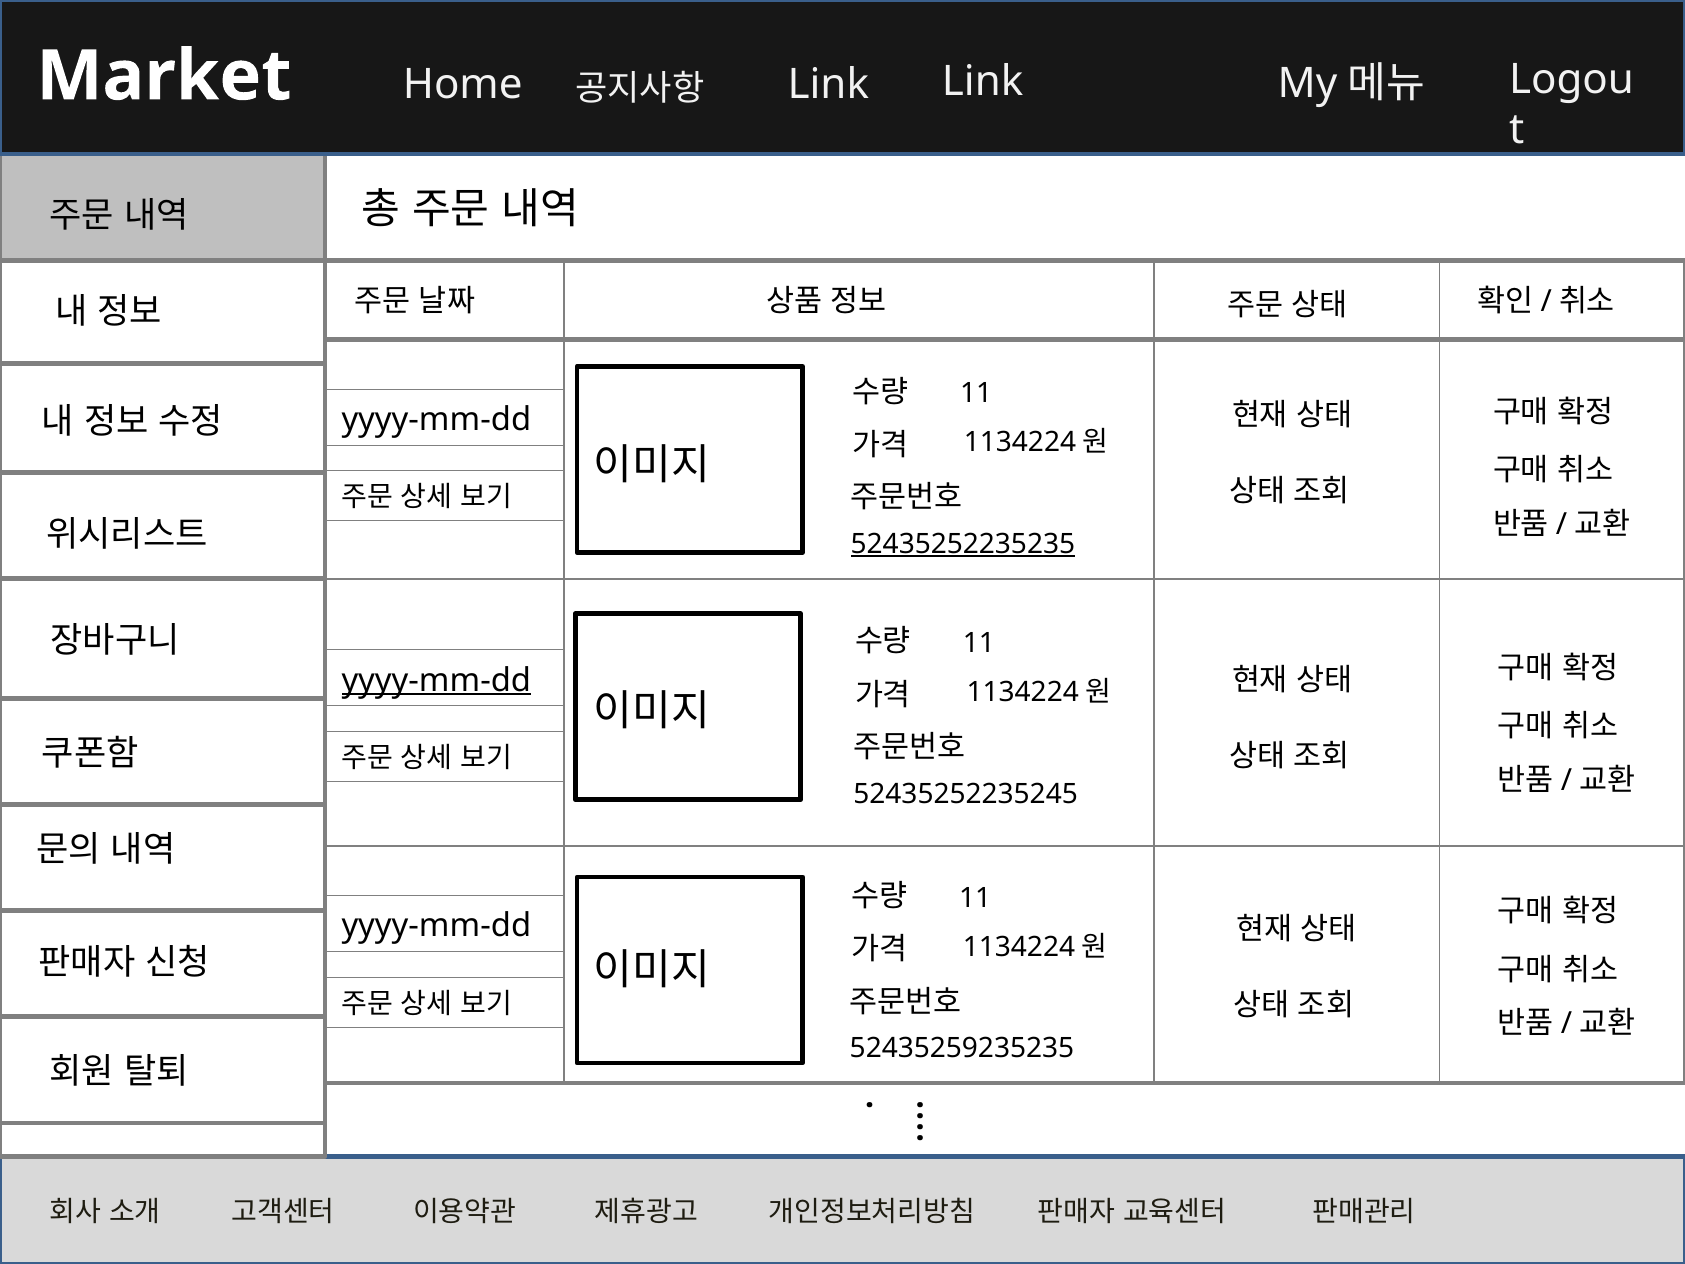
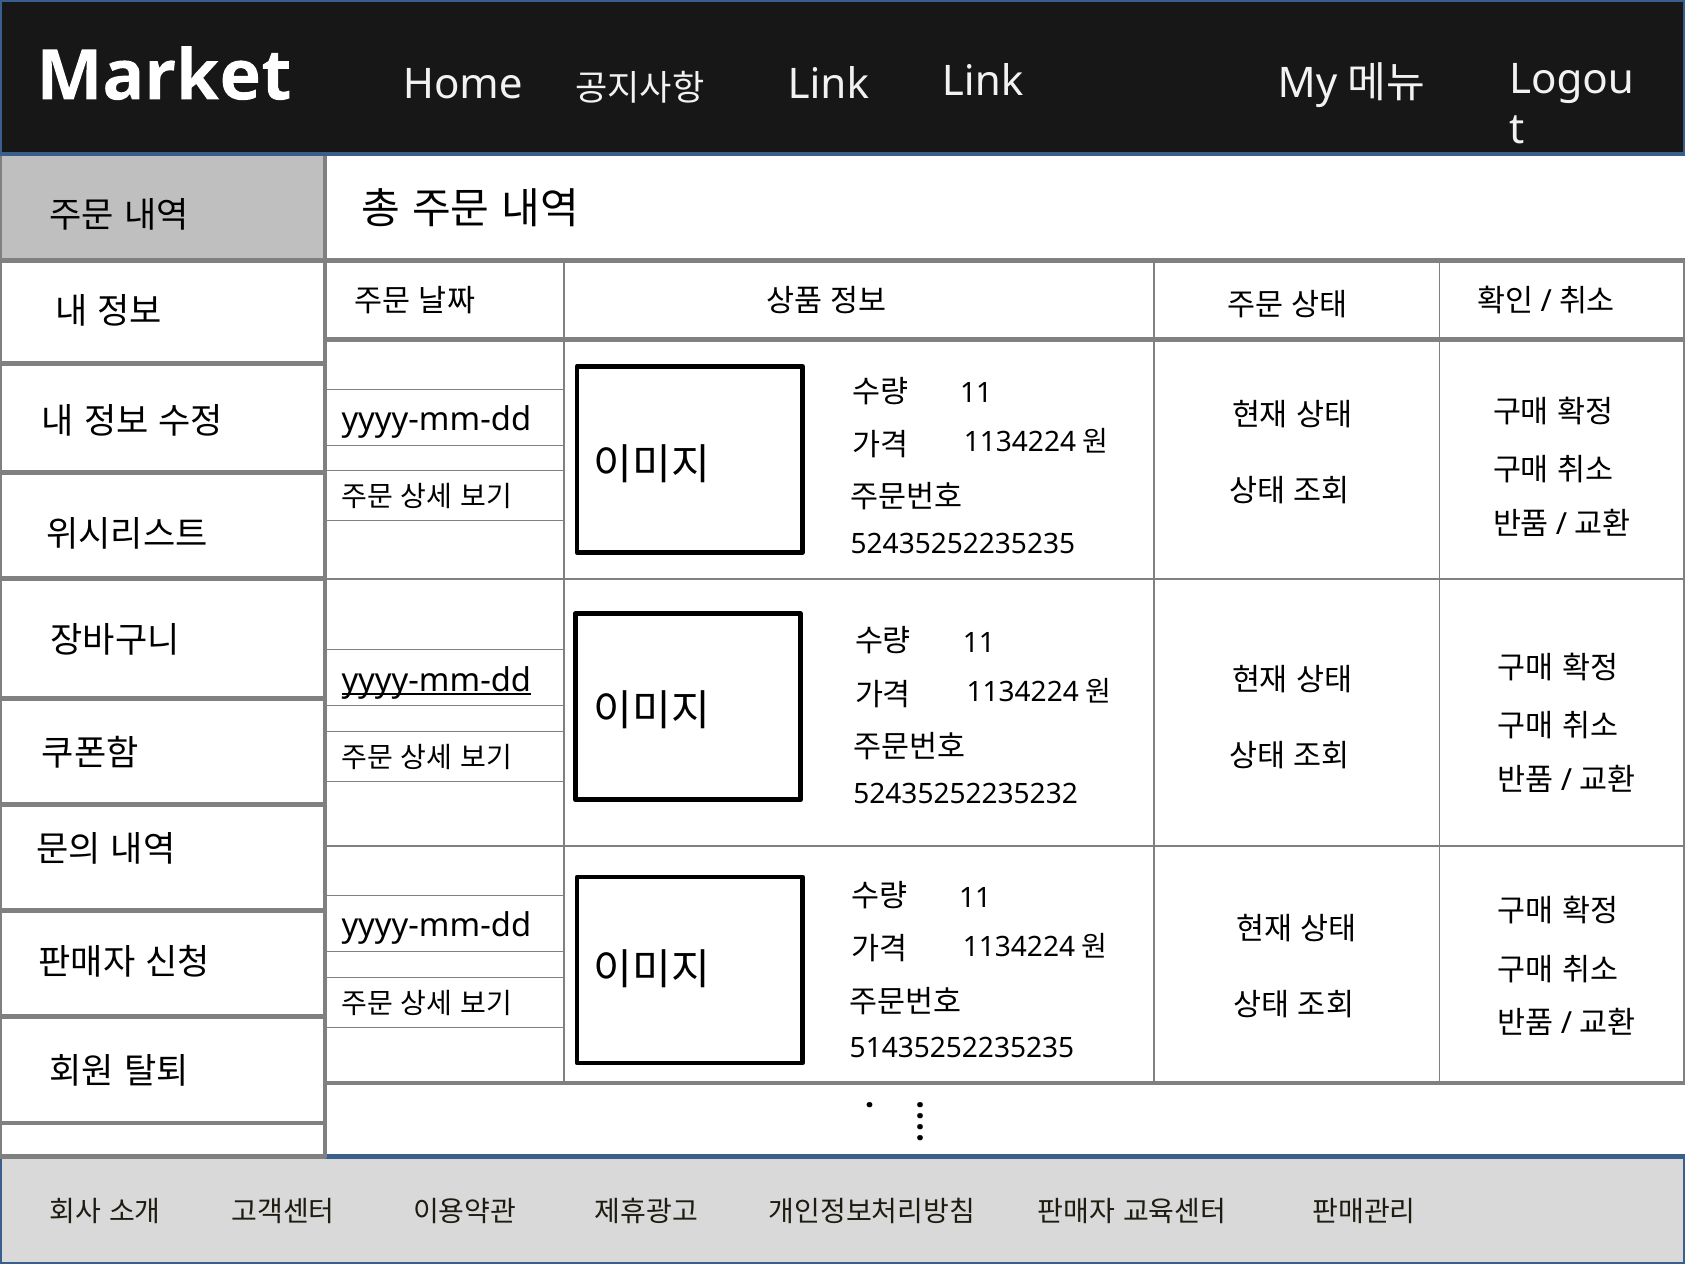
52435252235235 underline: present -> none
52435252235245: 52435252235245 -> 52435252235232
52435259235235: 52435259235235 -> 51435252235235
